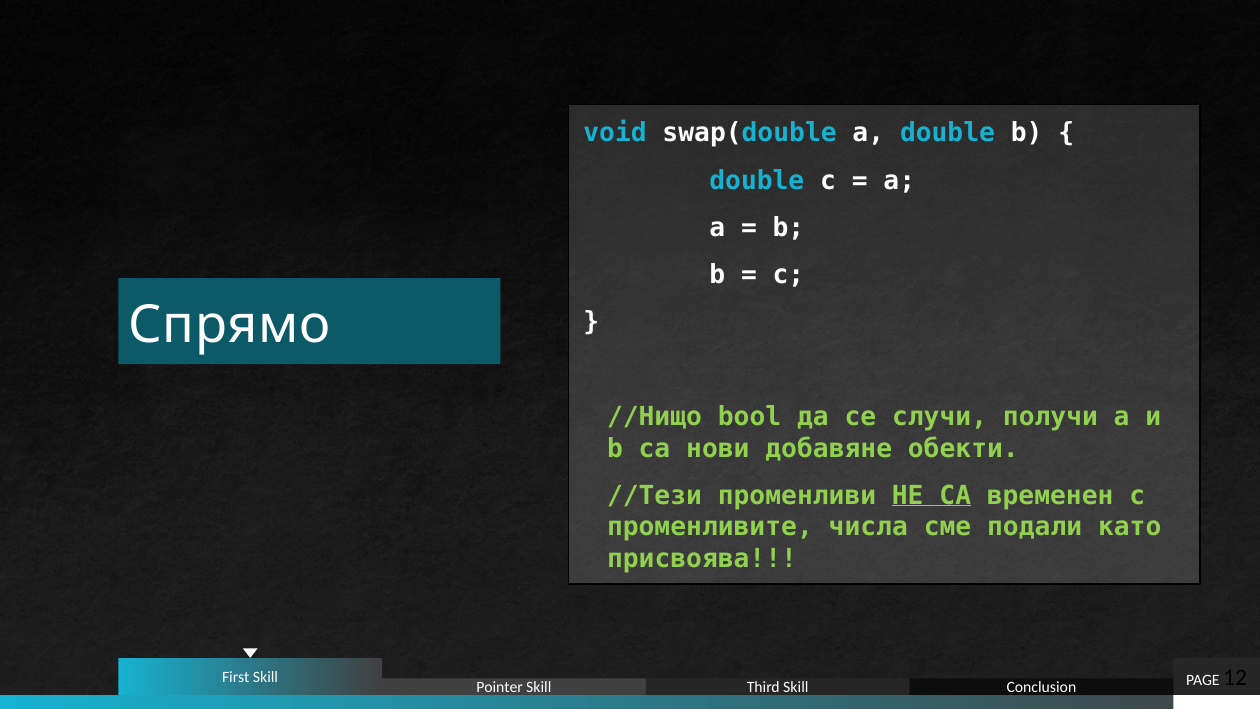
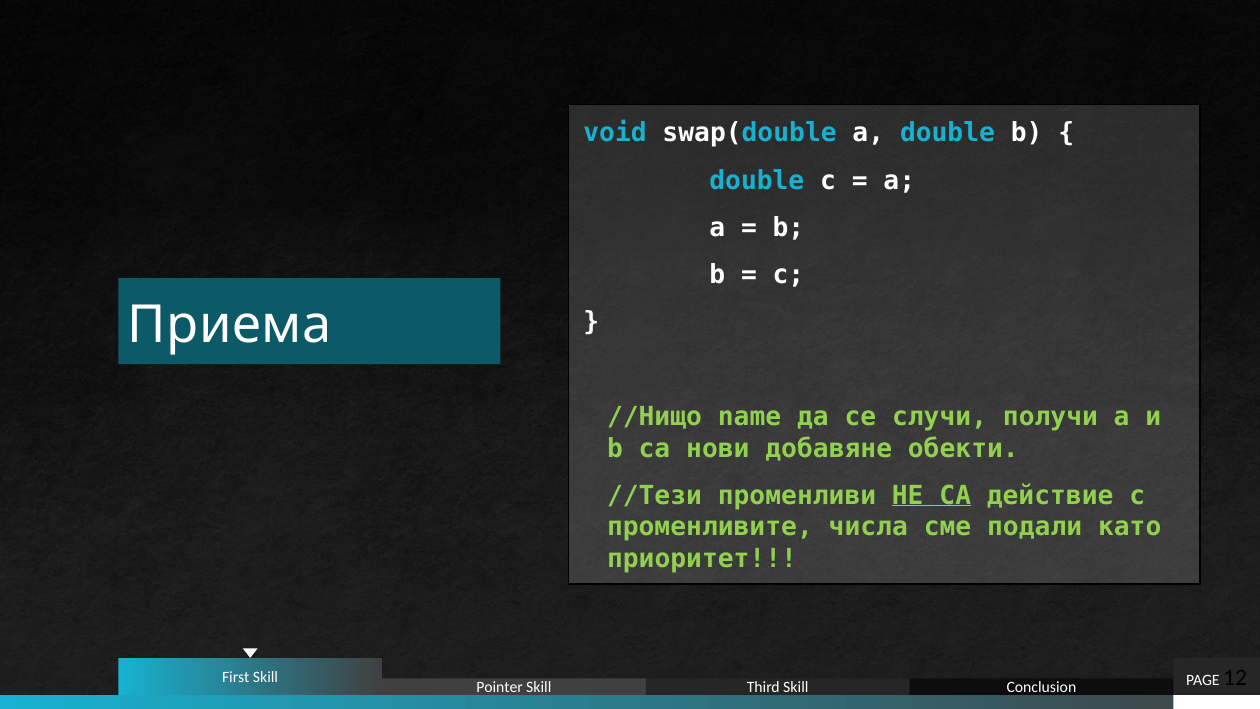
Спрямо: Спрямо -> Приема
bool: bool -> name
временен: временен -> действие
присвоява: присвоява -> приоритет
